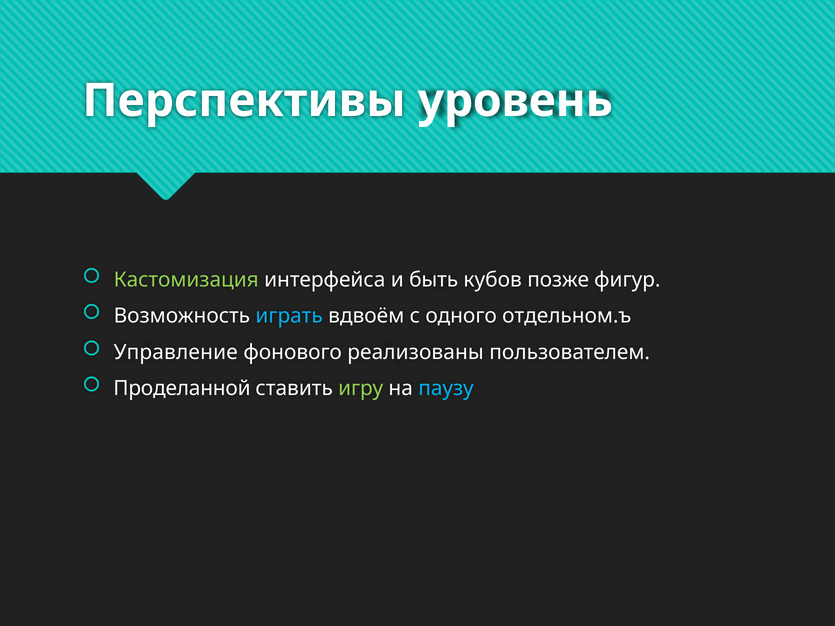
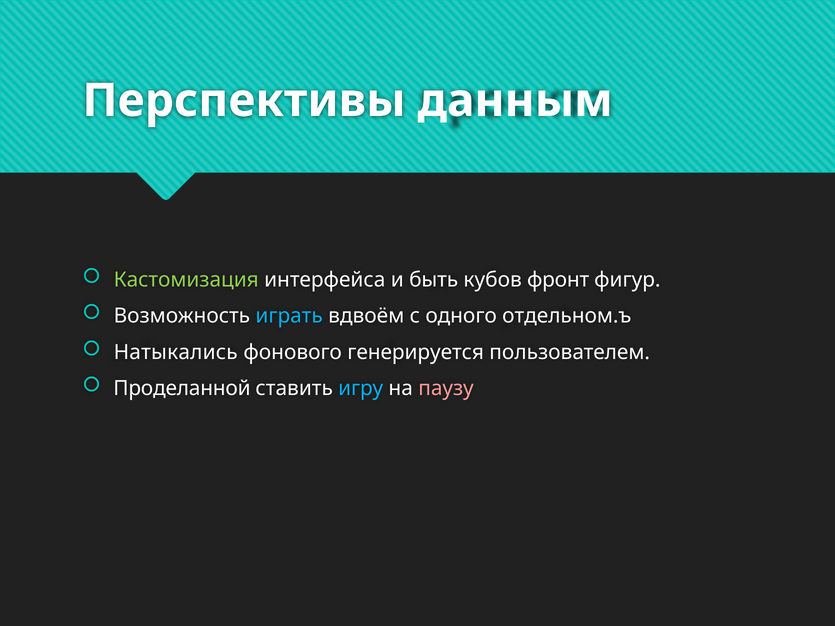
уровень: уровень -> данным
позже: позже -> фронт
Управление: Управление -> Натыкались
реализованы: реализованы -> генерируется
игру colour: light green -> light blue
паузу colour: light blue -> pink
